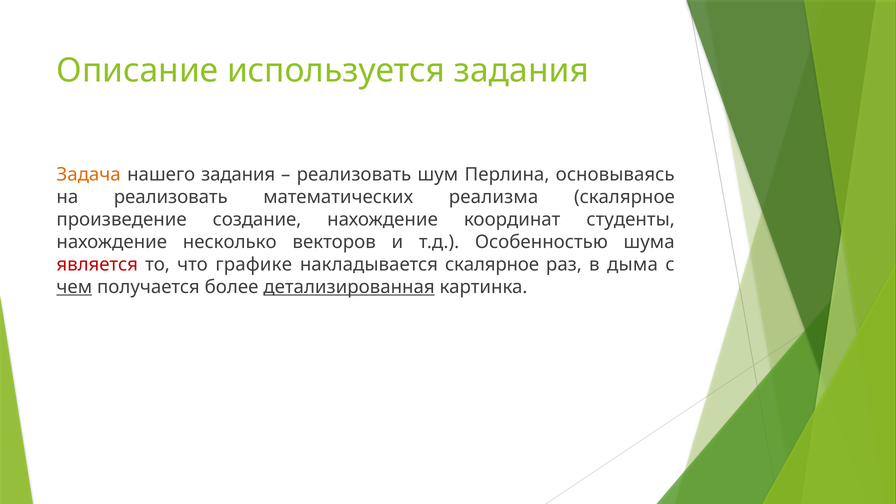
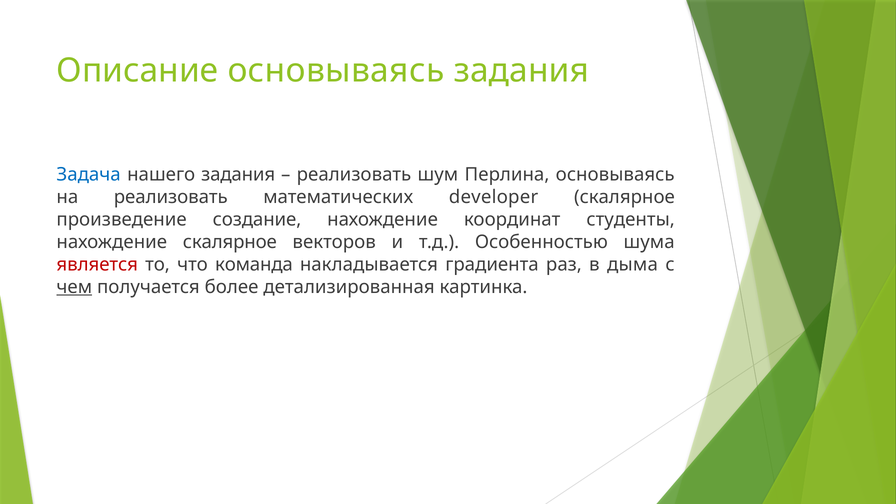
Описание используется: используется -> основываясь
Задача colour: orange -> blue
реализма: реализма -> developer
нахождение несколько: несколько -> скалярное
графике: графике -> команда
накладывается скалярное: скалярное -> градиента
детализированная underline: present -> none
